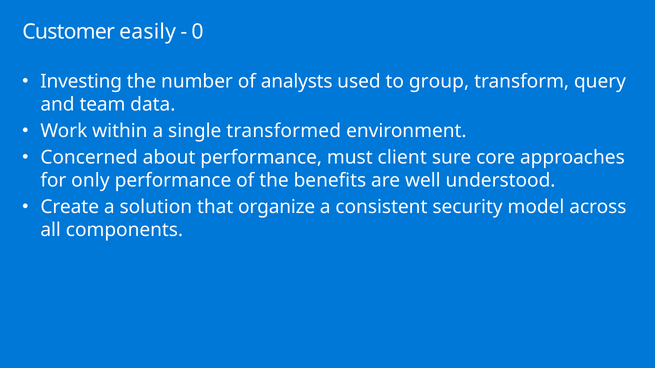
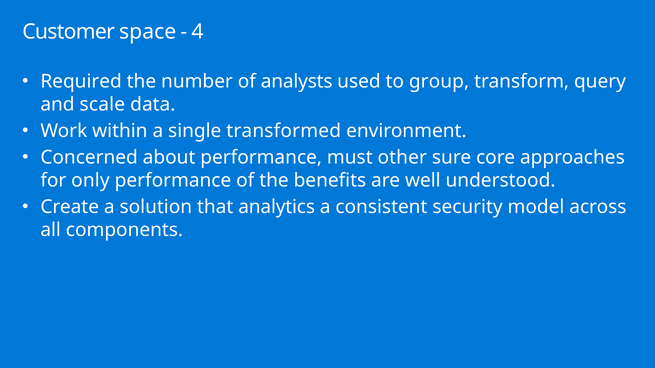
easily: easily -> space
0: 0 -> 4
Investing: Investing -> Required
team: team -> scale
client: client -> other
organize: organize -> analytics
